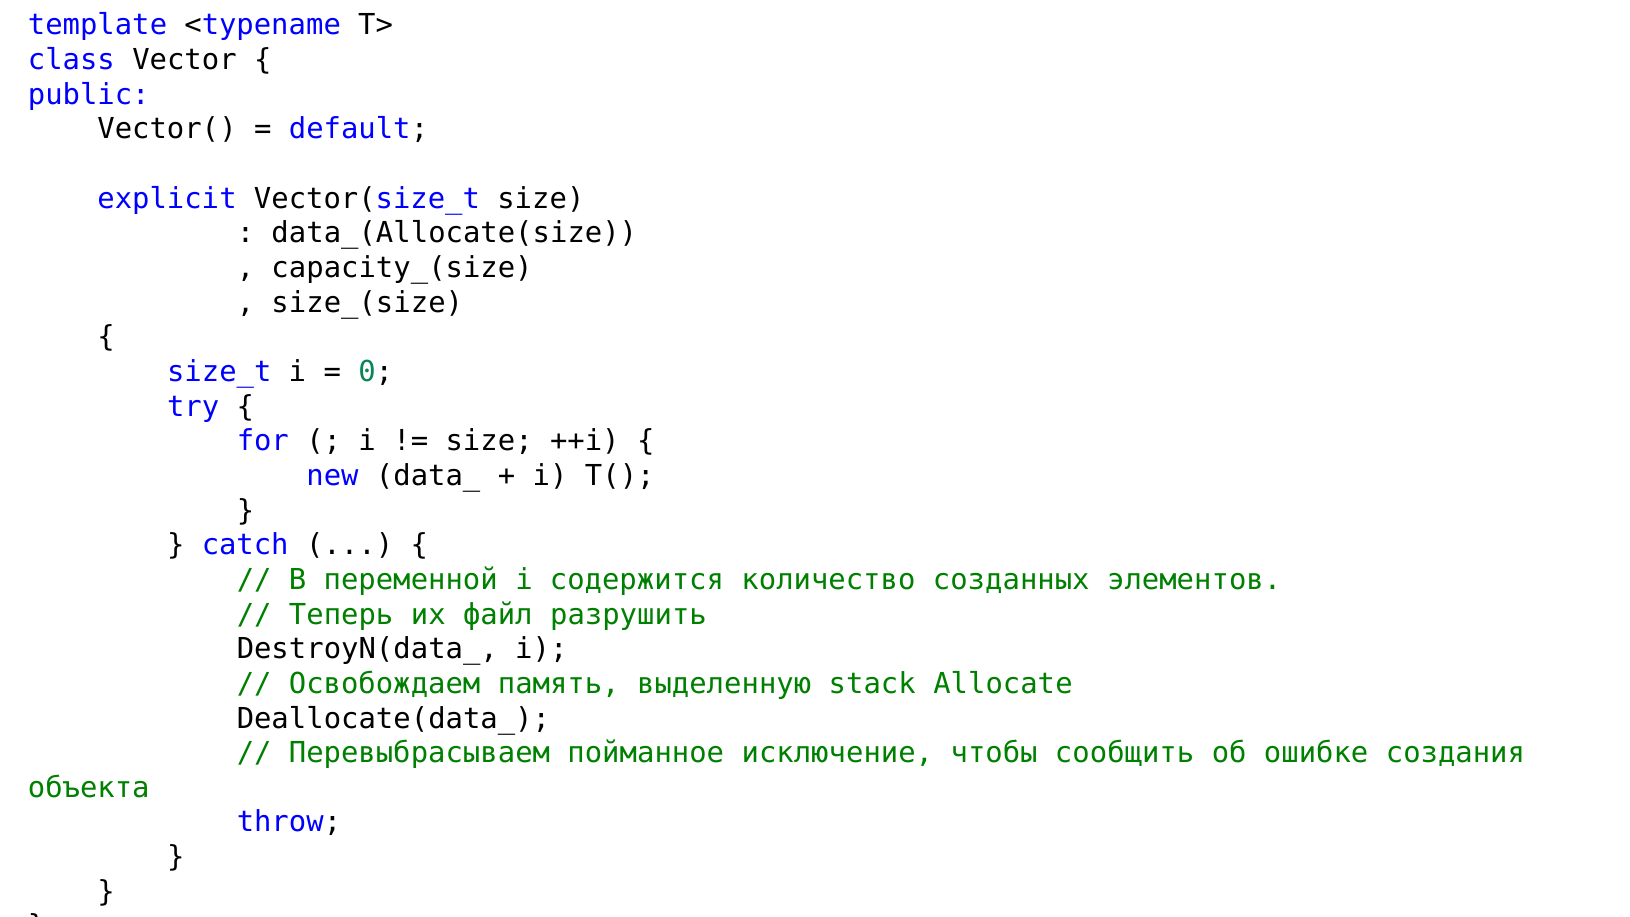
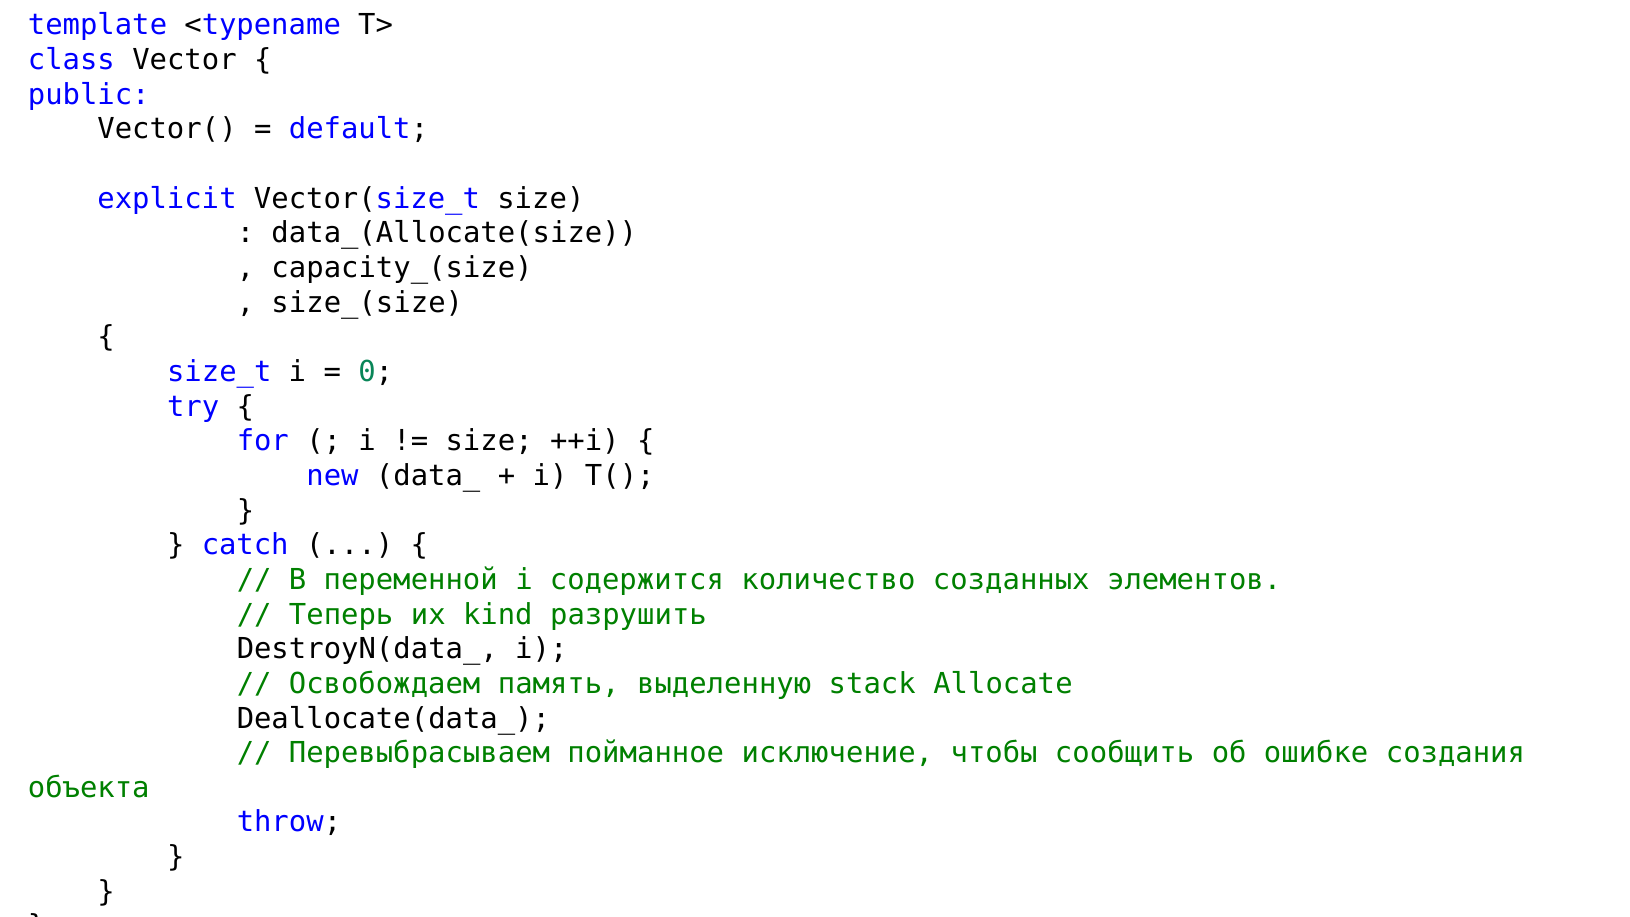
файл: файл -> kind
